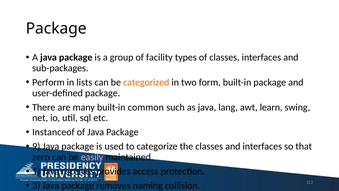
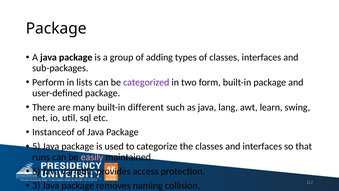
facility: facility -> adding
categorized colour: orange -> purple
common: common -> different
9: 9 -> 5
zero: zero -> runs
1: 1 -> 6
receives: receives -> variable
